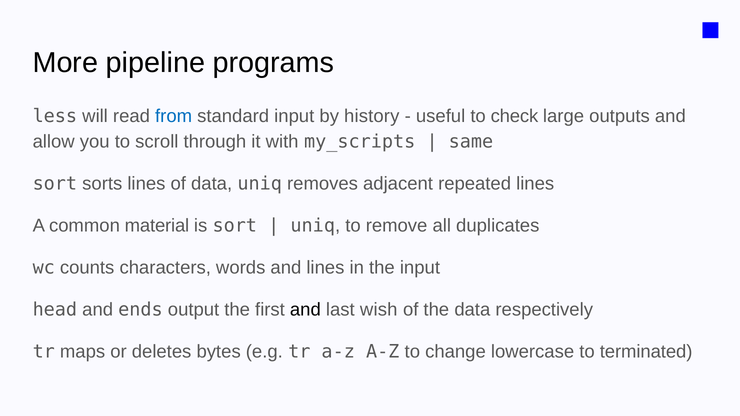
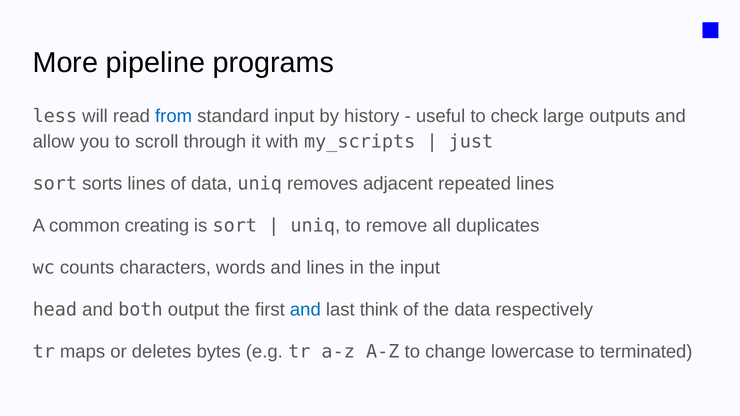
same: same -> just
material: material -> creating
ends: ends -> both
and at (305, 310) colour: black -> blue
wish: wish -> think
